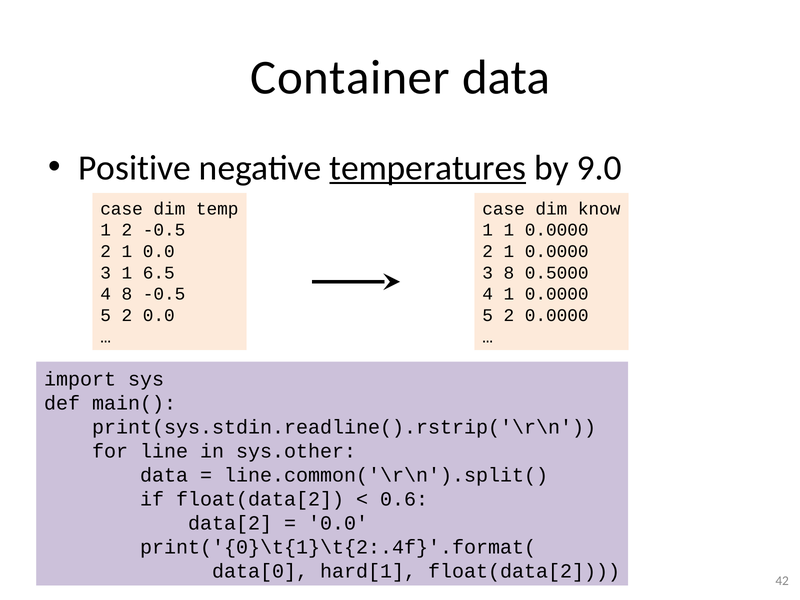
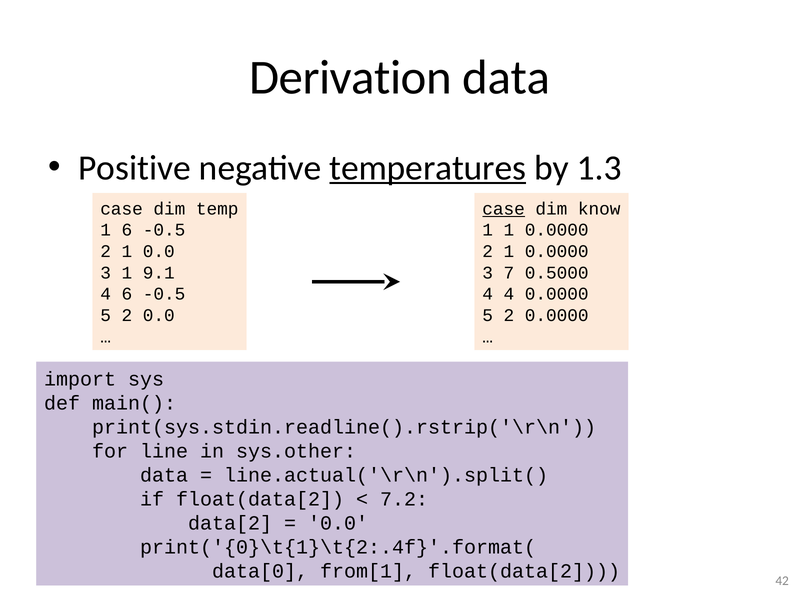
Container: Container -> Derivation
9.0: 9.0 -> 1.3
case at (504, 209) underline: none -> present
1 2: 2 -> 6
6.5: 6.5 -> 9.1
3 8: 8 -> 7
4 8: 8 -> 6
4 1: 1 -> 4
line.common('\r\n').split(: line.common('\r\n').split( -> line.actual('\r\n').split(
0.6: 0.6 -> 7.2
hard[1: hard[1 -> from[1
